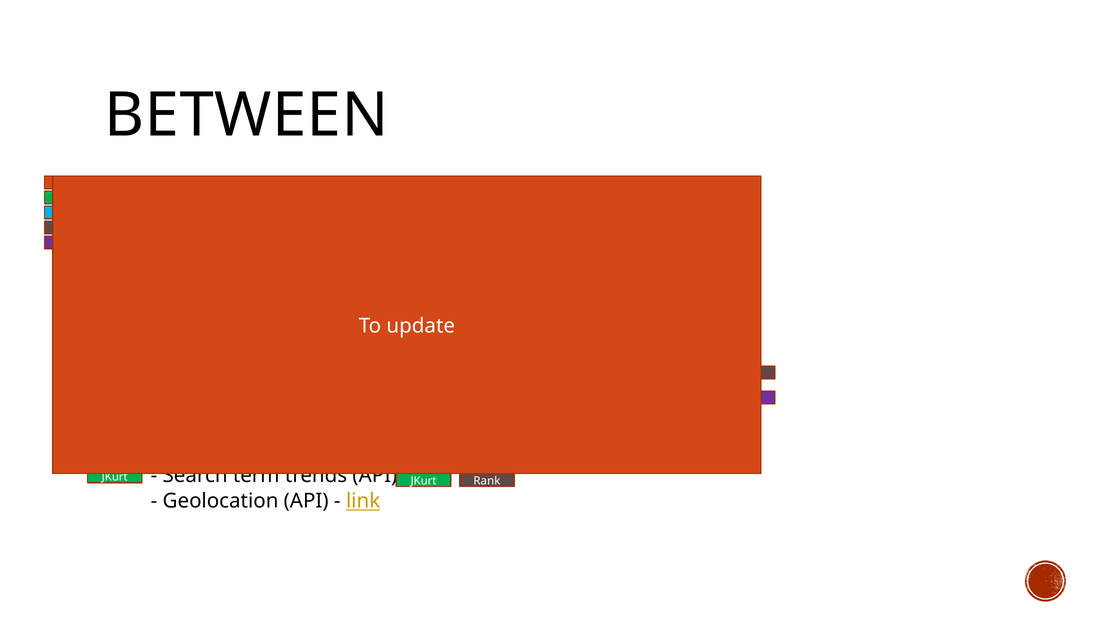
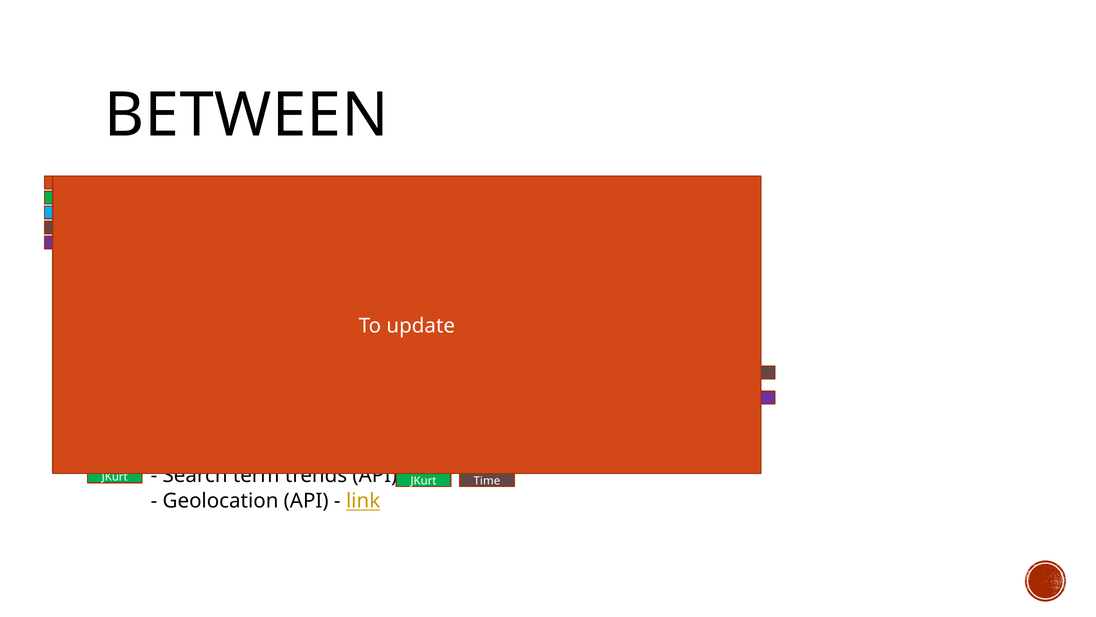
Rank: Rank -> Time
